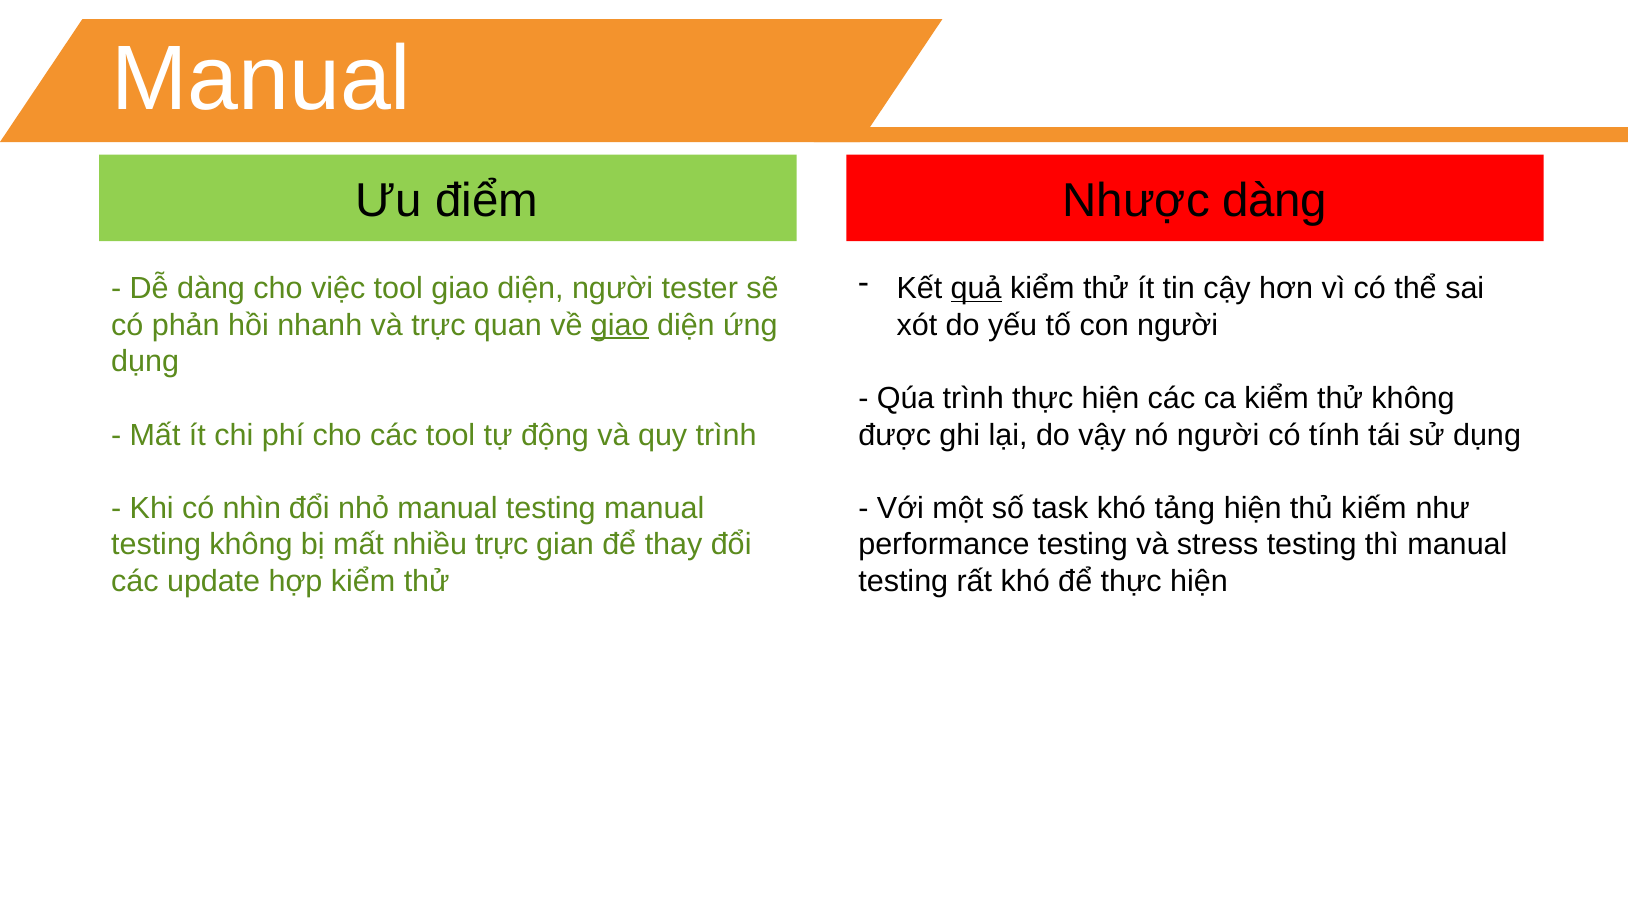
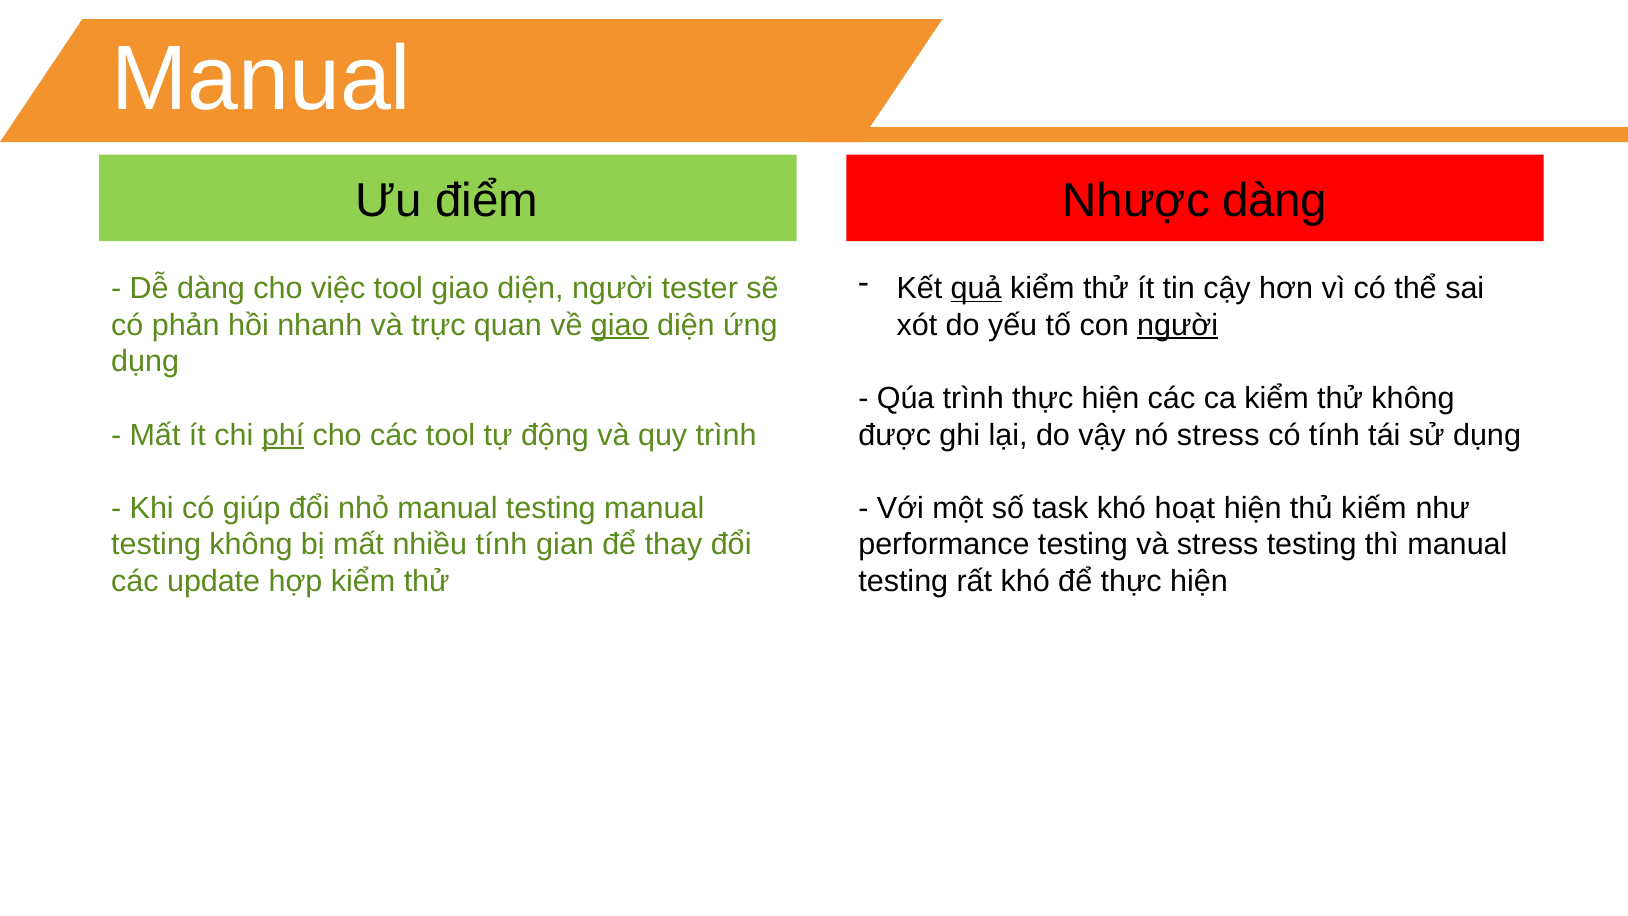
người at (1178, 325) underline: none -> present
phí underline: none -> present
nó người: người -> stress
nhìn: nhìn -> giúp
tảng: tảng -> hoạt
nhiều trực: trực -> tính
